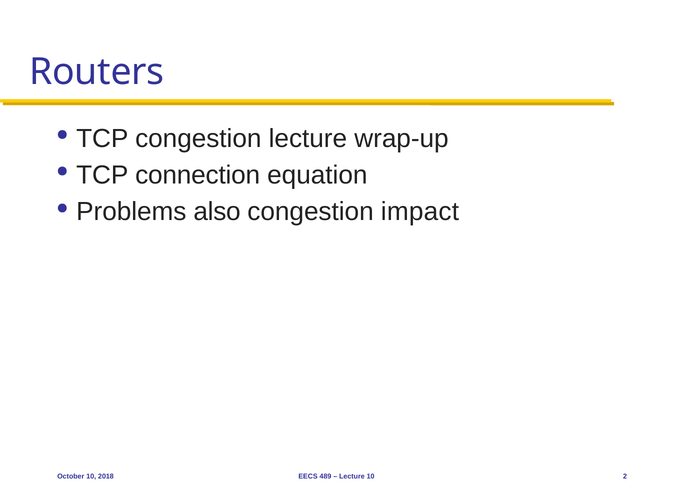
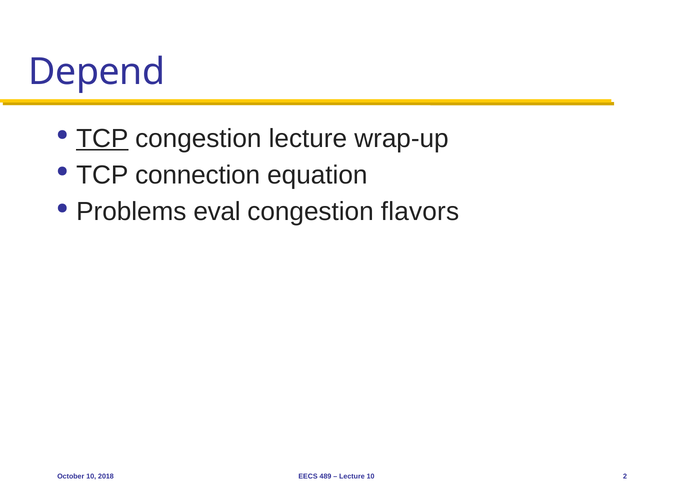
Routers: Routers -> Depend
TCP at (102, 139) underline: none -> present
also: also -> eval
impact: impact -> flavors
